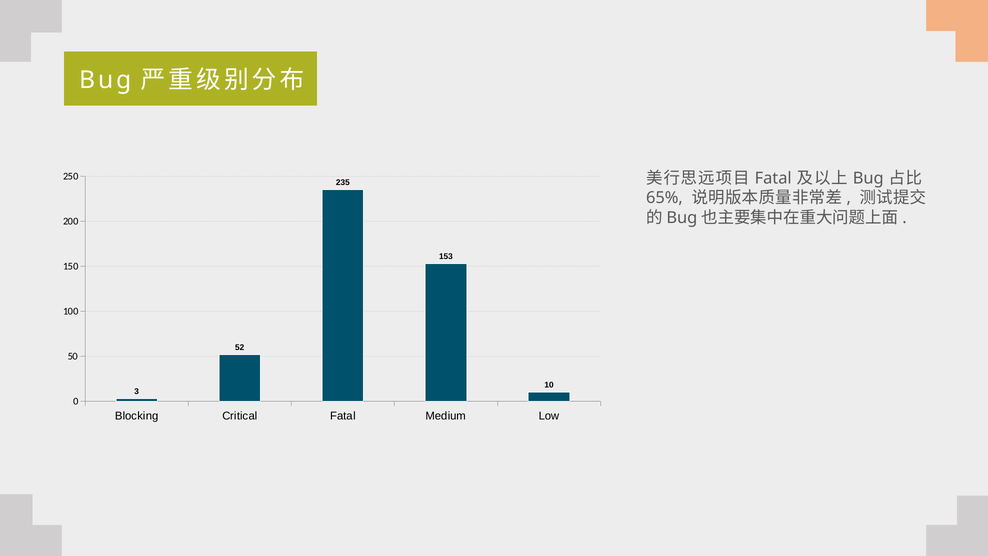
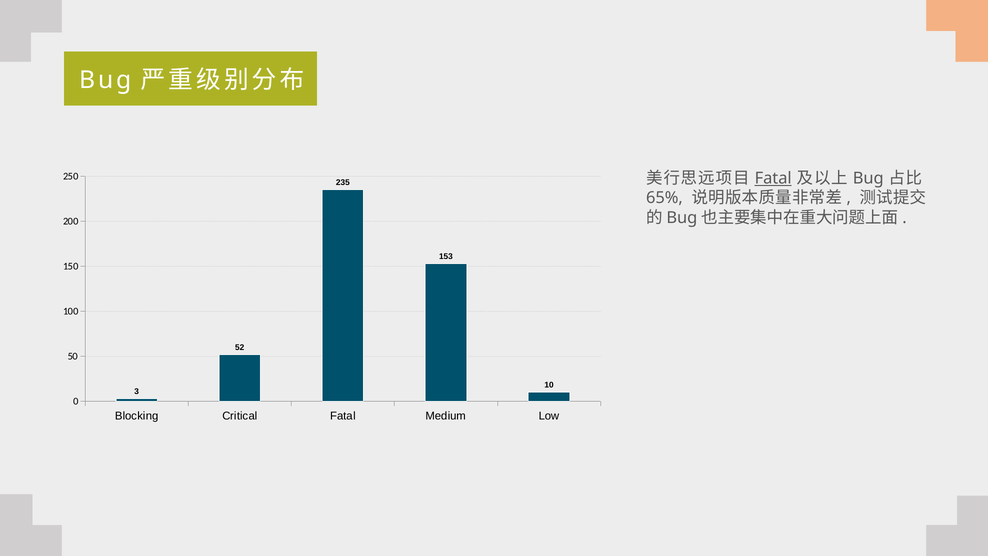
Fatal at (773, 178) underline: none -> present
